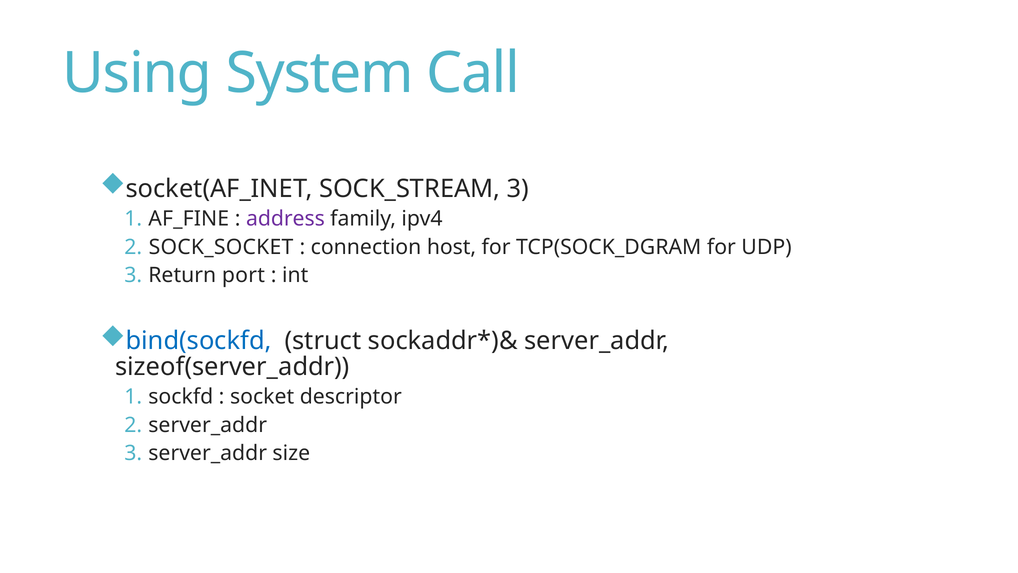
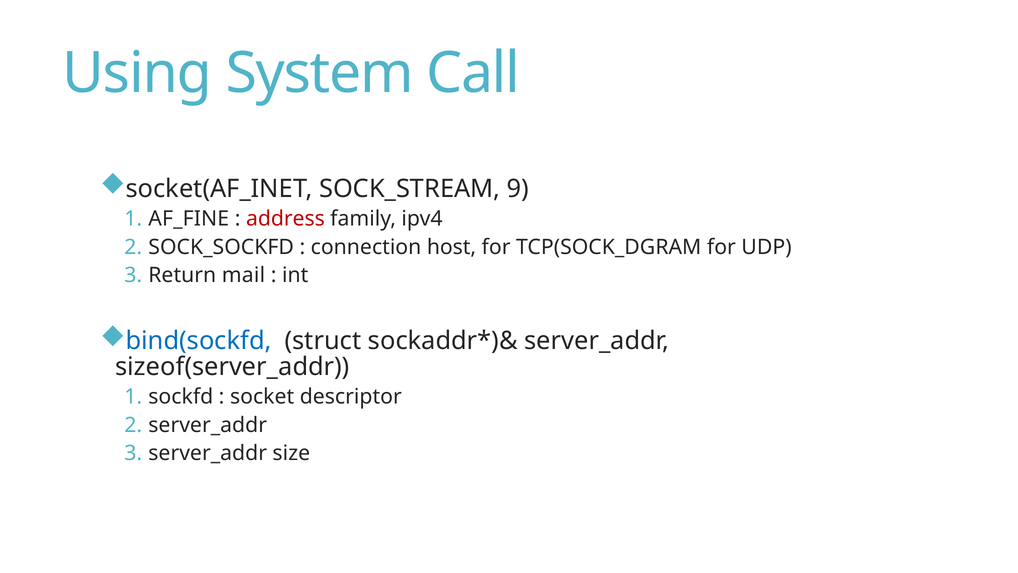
SOCK_STREAM 3: 3 -> 9
address colour: purple -> red
SOCK_SOCKET: SOCK_SOCKET -> SOCK_SOCKFD
port: port -> mail
